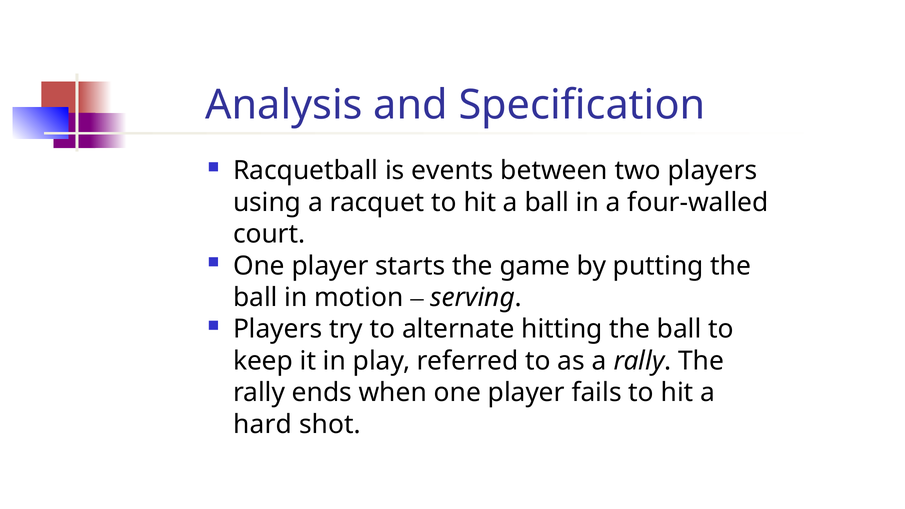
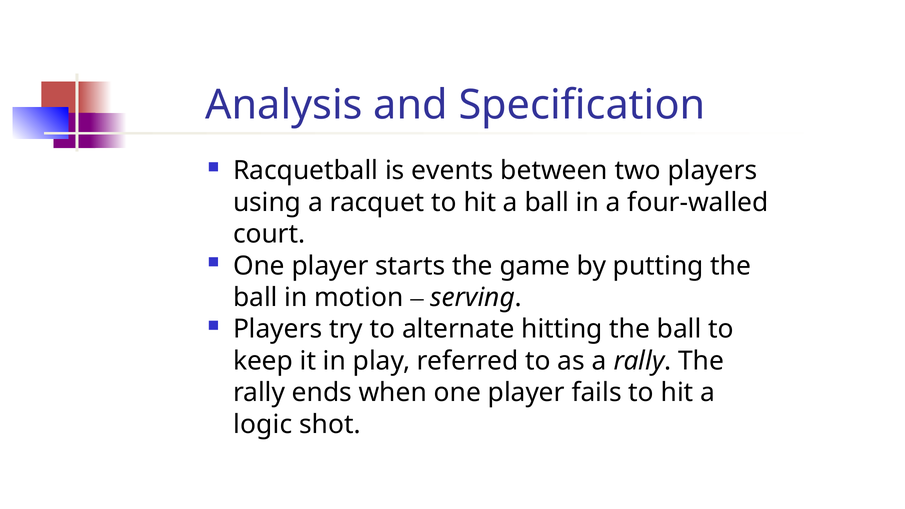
hard: hard -> logic
